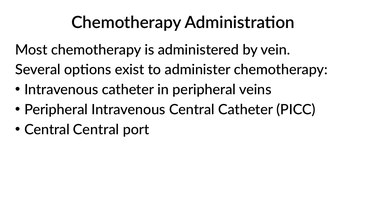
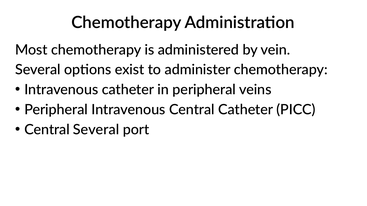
Central Central: Central -> Several
